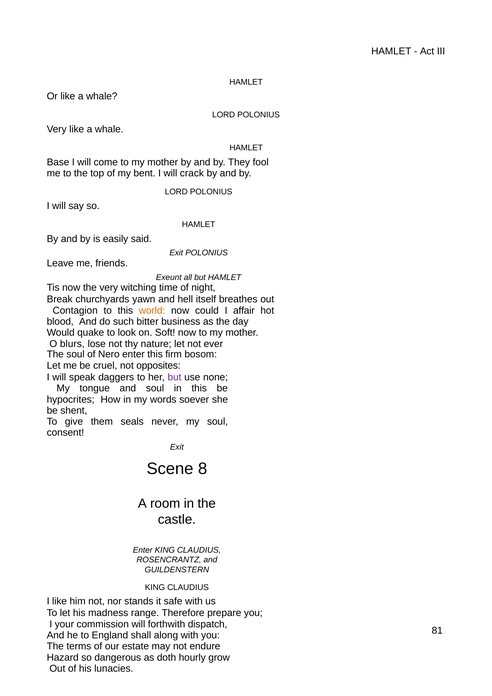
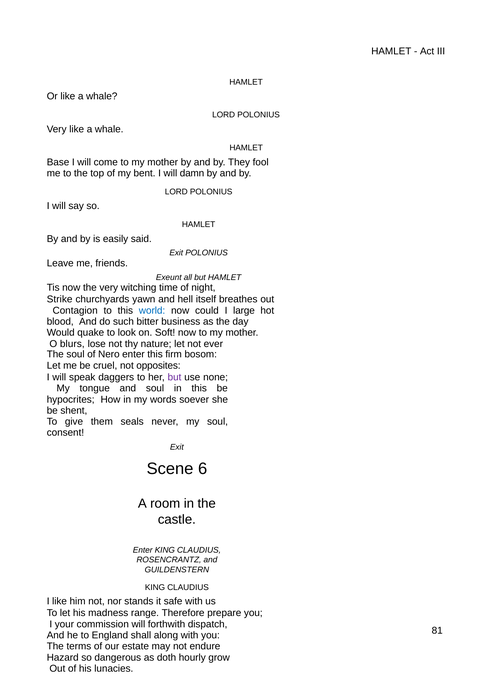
crack: crack -> damn
Break: Break -> Strike
world colour: orange -> blue
affair: affair -> large
8: 8 -> 6
